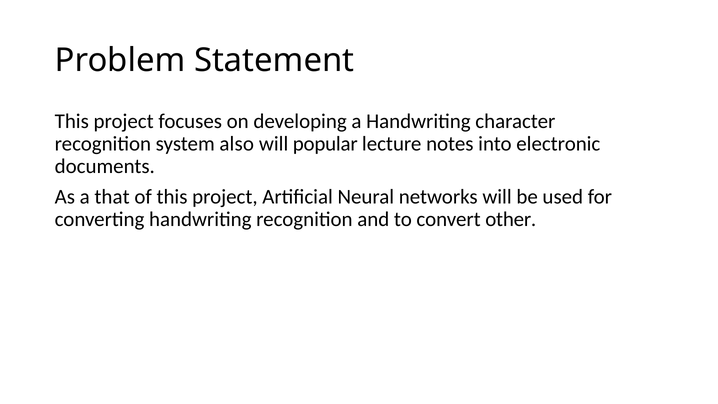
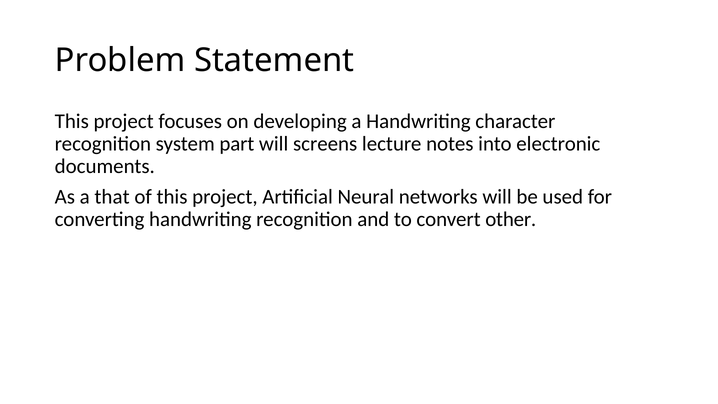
also: also -> part
popular: popular -> screens
